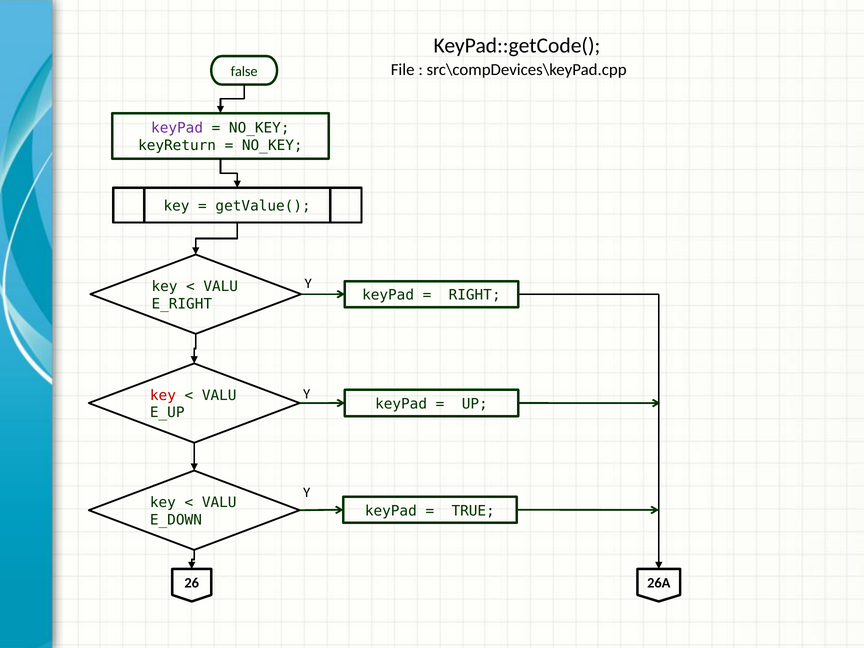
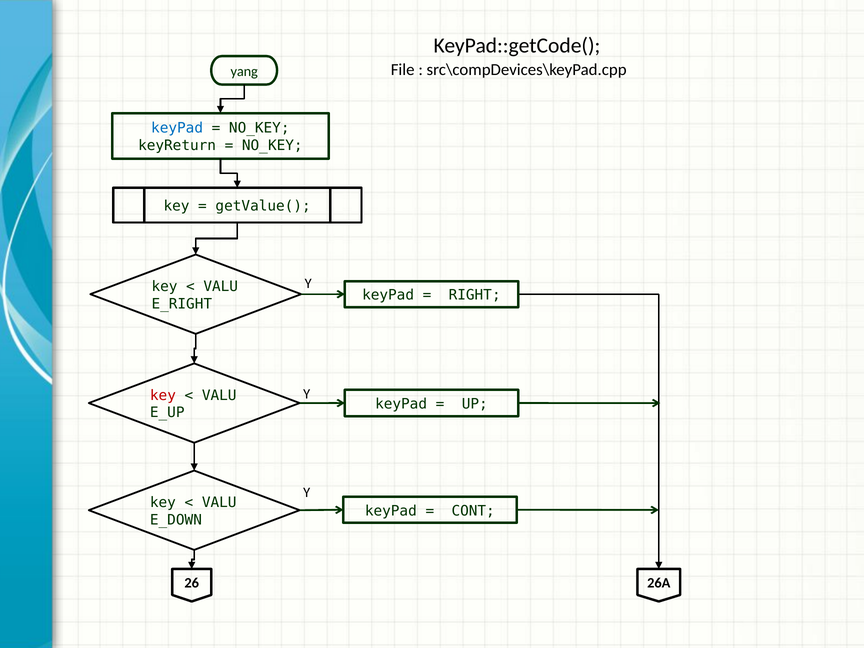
false: false -> yang
keyPad at (177, 128) colour: purple -> blue
TRUE: TRUE -> CONT
